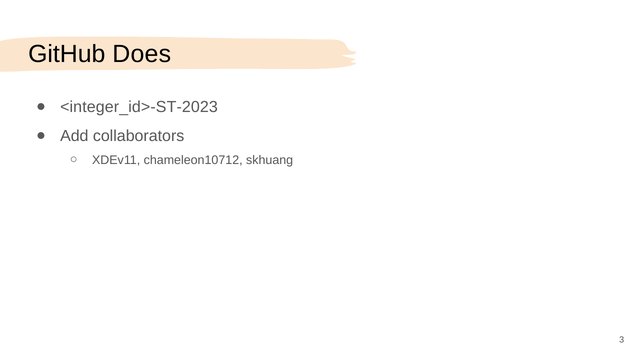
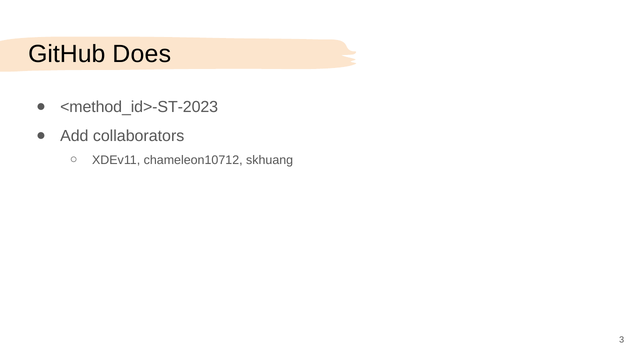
<integer_id>-ST-2023: <integer_id>-ST-2023 -> <method_id>-ST-2023
